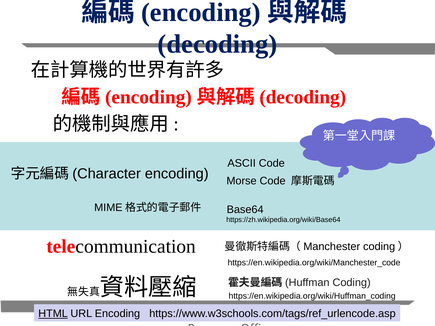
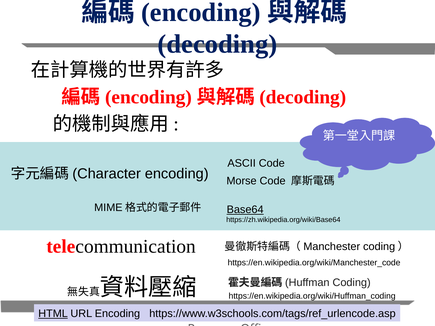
Base64 underline: none -> present
